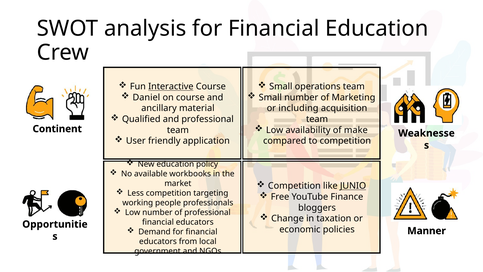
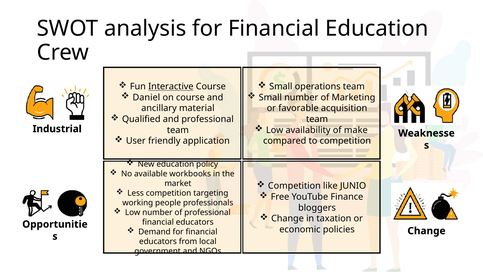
including: including -> favorable
Continent: Continent -> Industrial
JUNIO underline: present -> none
Manner at (427, 231): Manner -> Change
